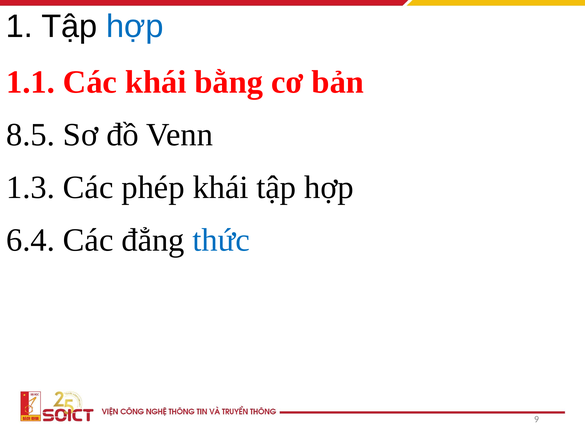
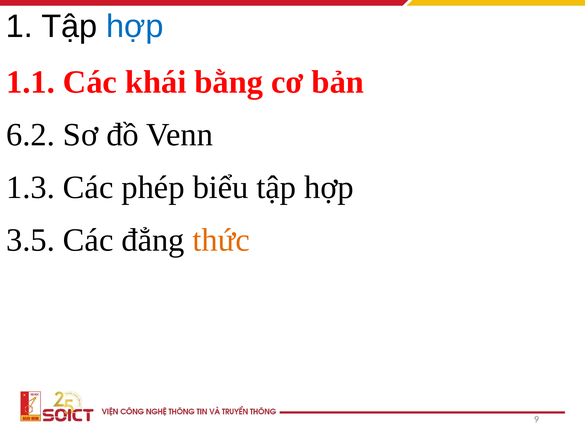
8.5: 8.5 -> 6.2
phép khái: khái -> biểu
6.4: 6.4 -> 3.5
thức colour: blue -> orange
